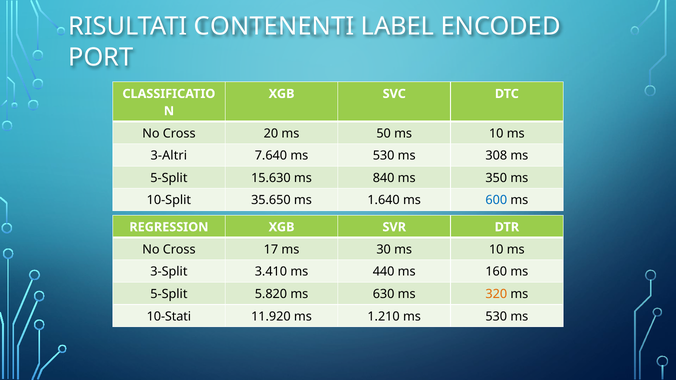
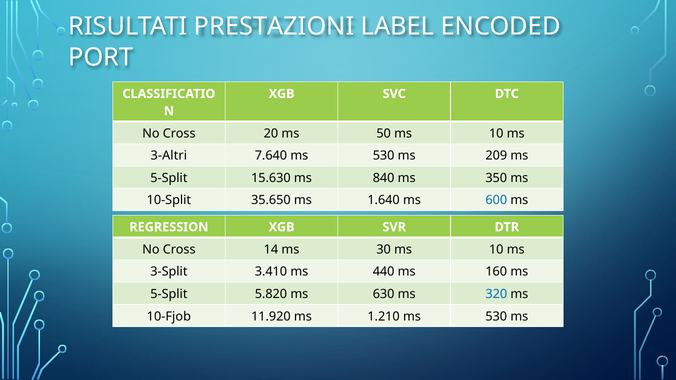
CONTENENTI: CONTENENTI -> PRESTAZIONI
308: 308 -> 209
17: 17 -> 14
320 colour: orange -> blue
10-Stati: 10-Stati -> 10-Fjob
